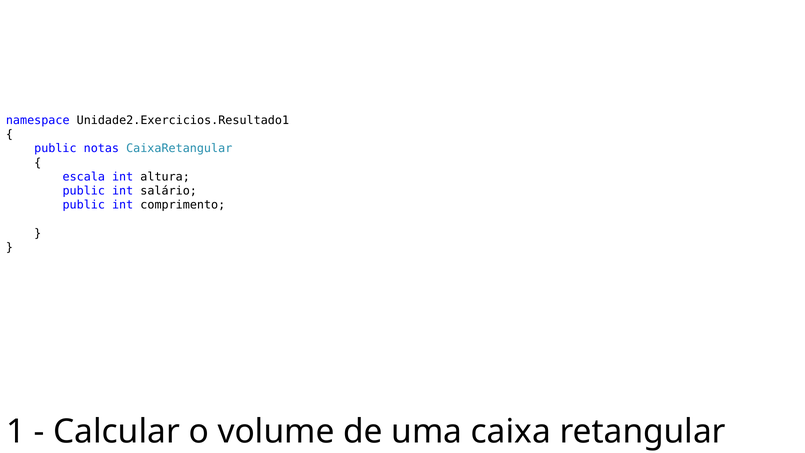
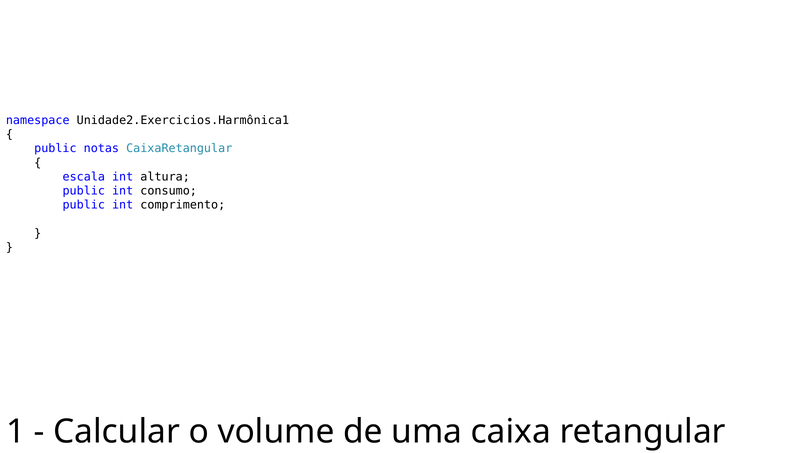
Unidade2.Exercicios.Resultado1: Unidade2.Exercicios.Resultado1 -> Unidade2.Exercicios.Harmônica1
salário: salário -> consumo
